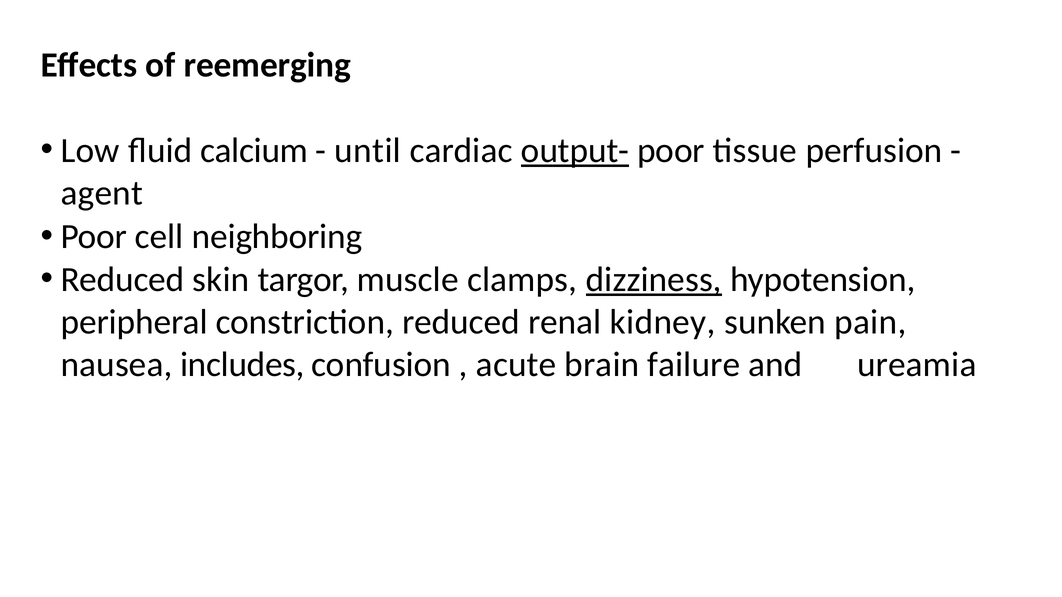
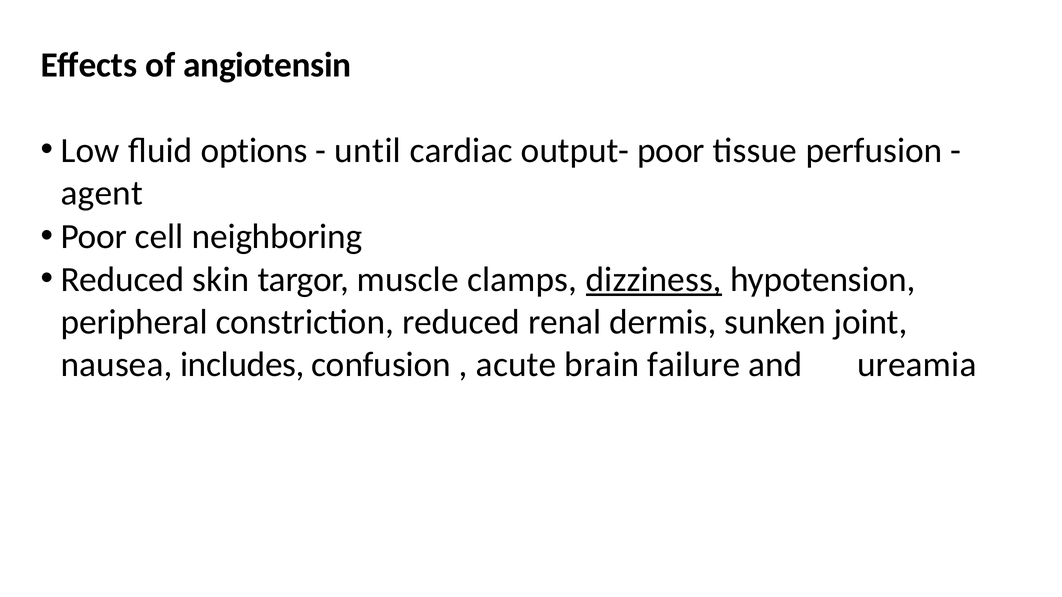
reemerging: reemerging -> angiotensin
calcium: calcium -> options
output- underline: present -> none
kidney: kidney -> dermis
pain: pain -> joint
